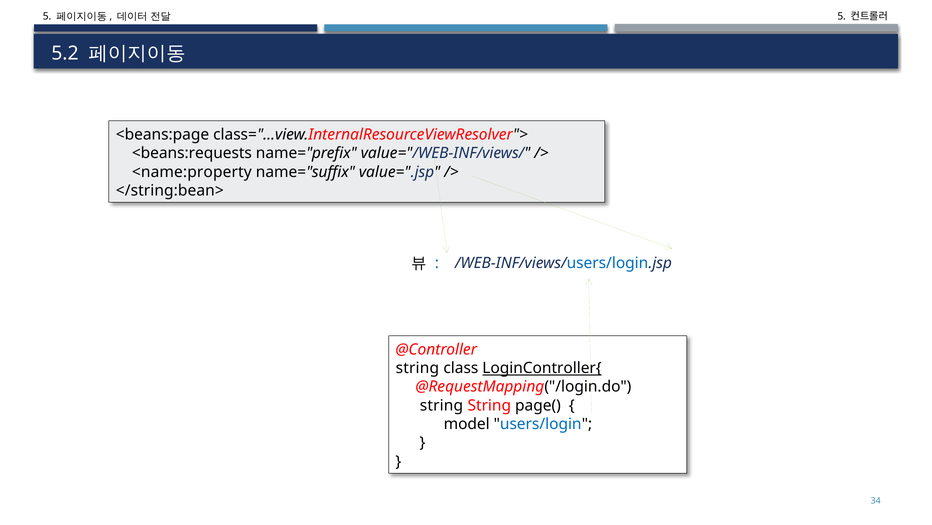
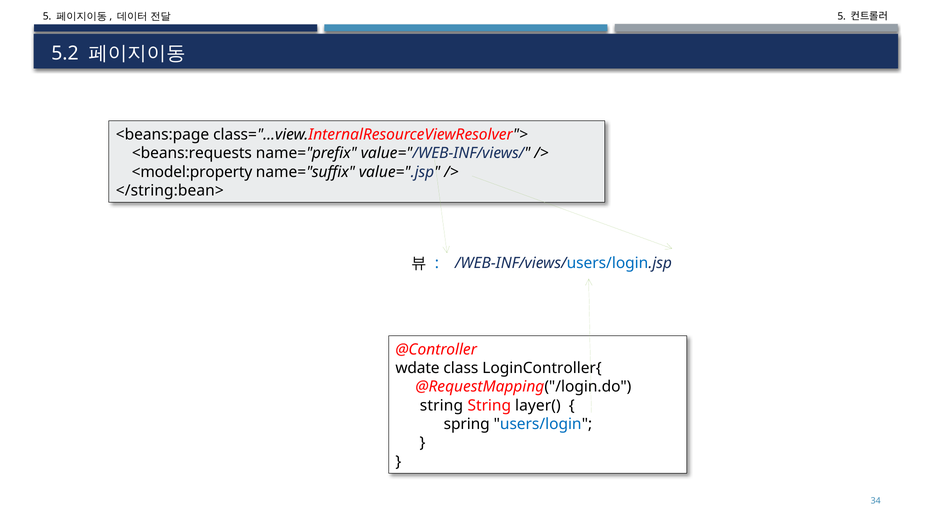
<name:property: <name:property -> <model:property
string at (417, 368): string -> wdate
LoginController{ underline: present -> none
page(: page( -> layer(
model: model -> spring
